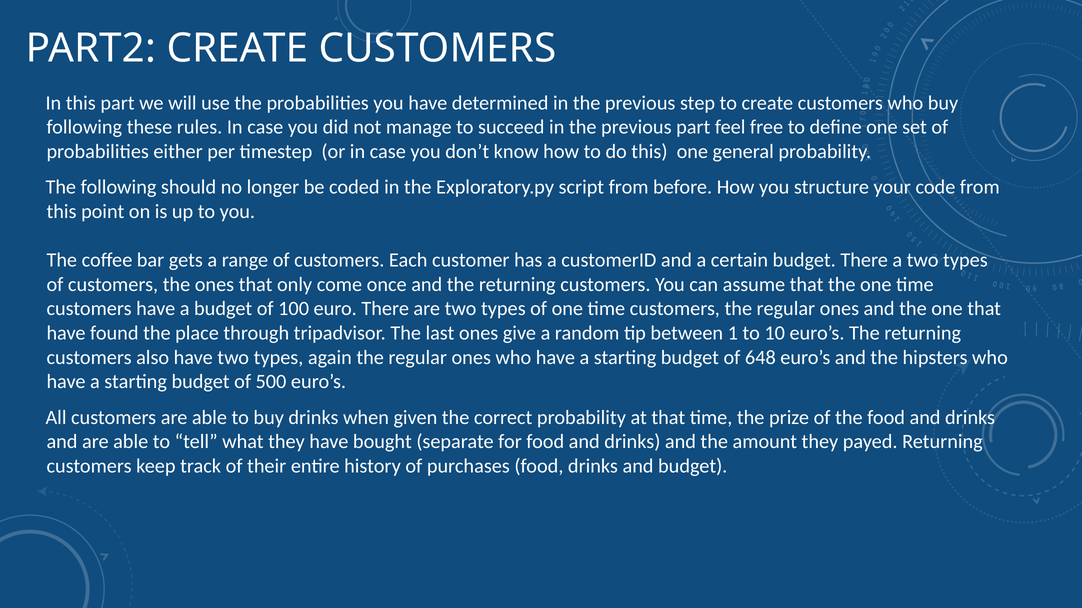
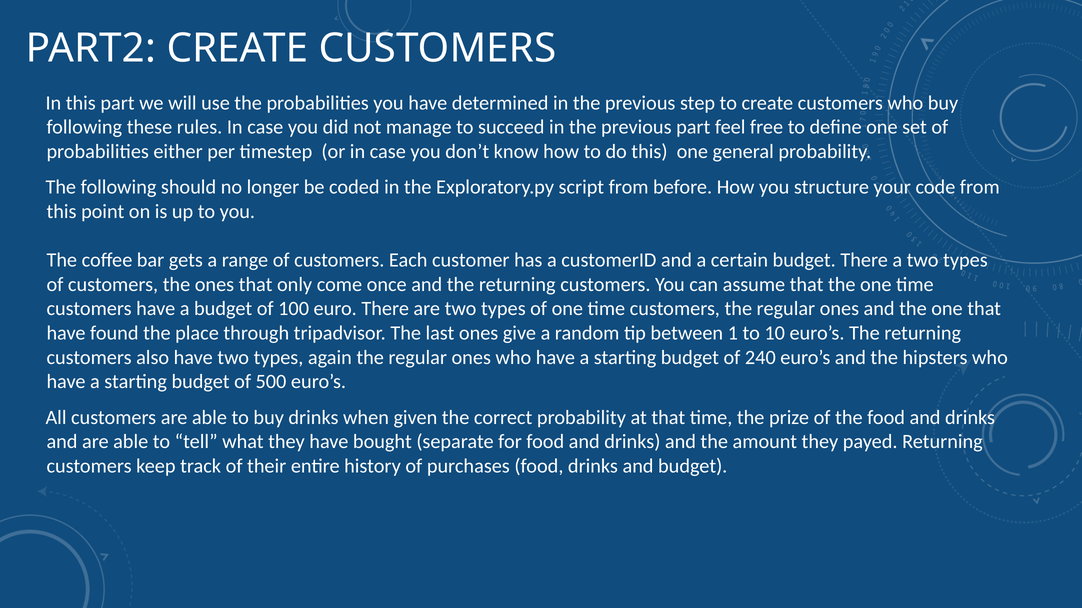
648: 648 -> 240
